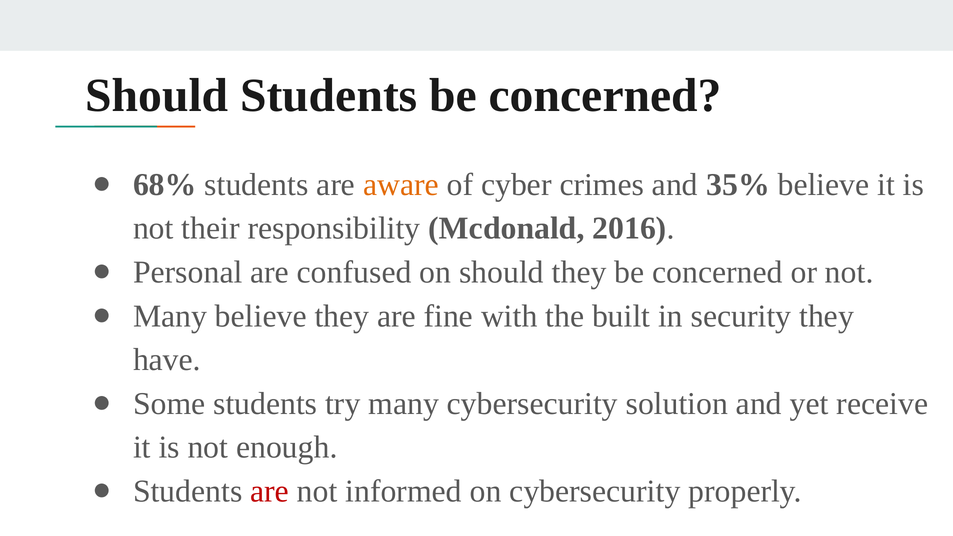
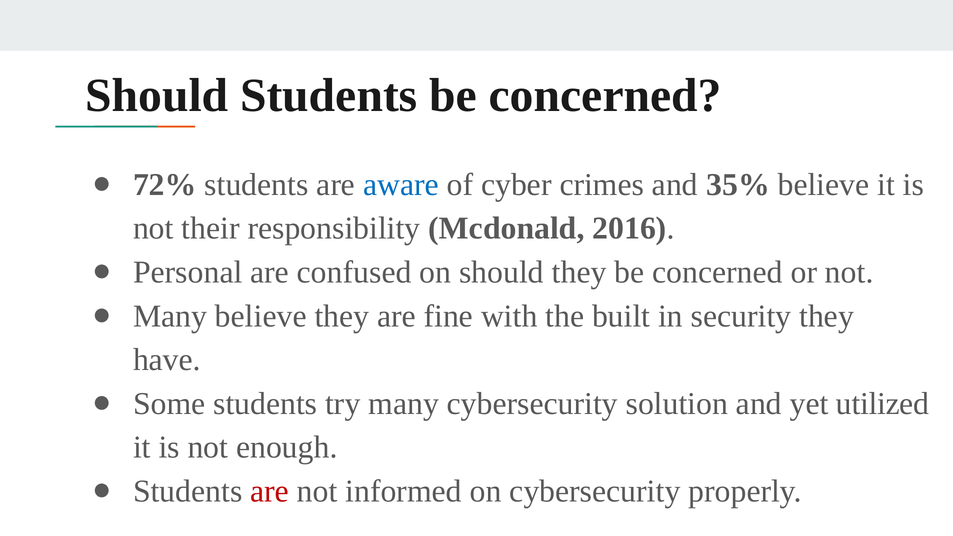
68%: 68% -> 72%
aware colour: orange -> blue
receive: receive -> utilized
